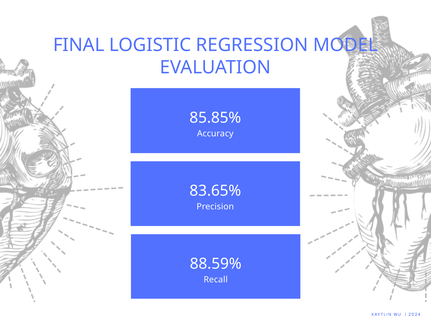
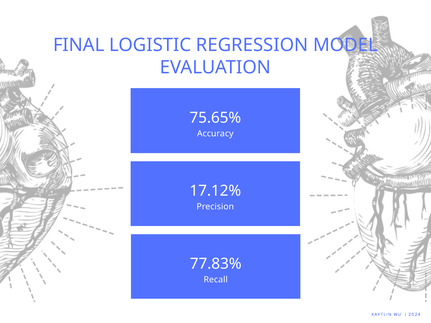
85.85%: 85.85% -> 75.65%
83.65%: 83.65% -> 17.12%
88.59%: 88.59% -> 77.83%
